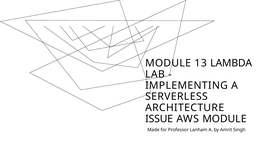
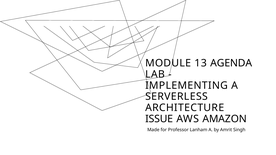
LAMBDA: LAMBDA -> AGENDA
AWS MODULE: MODULE -> AMAZON
